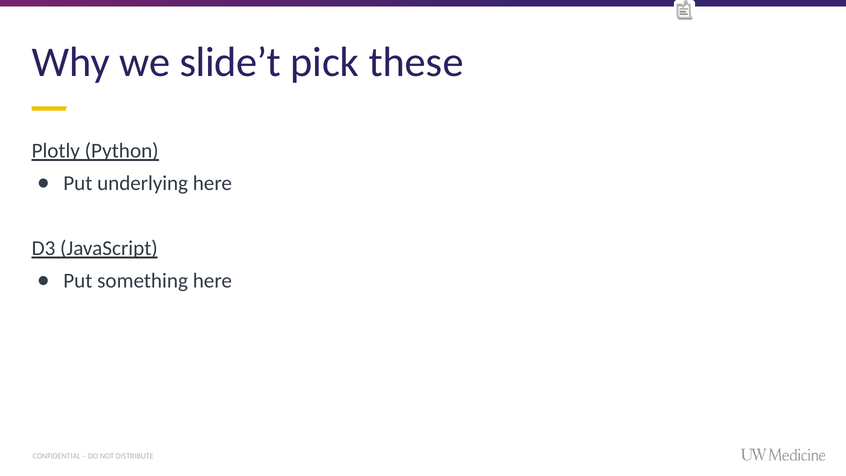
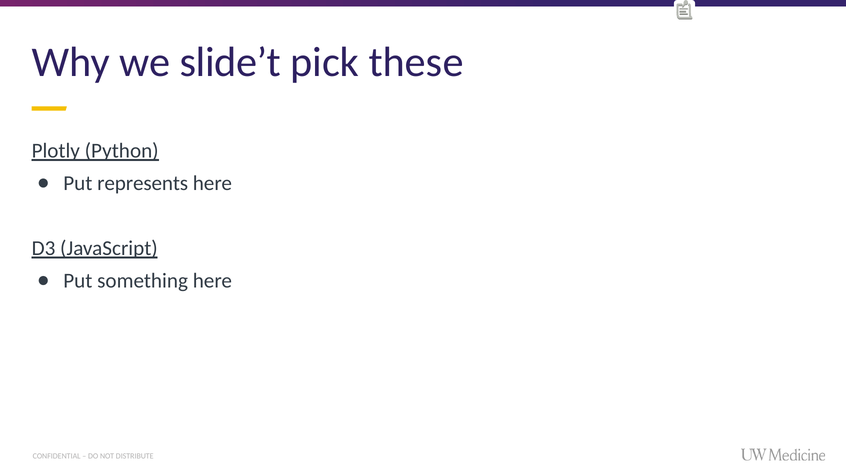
underlying: underlying -> represents
